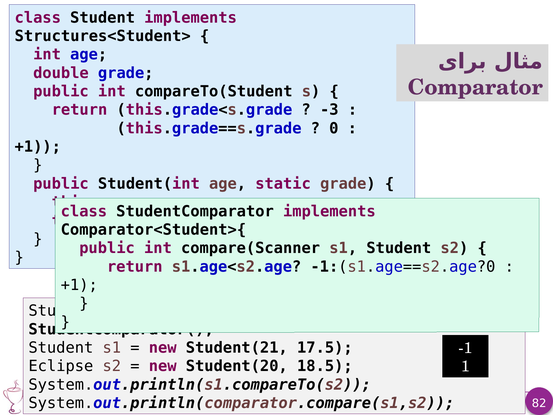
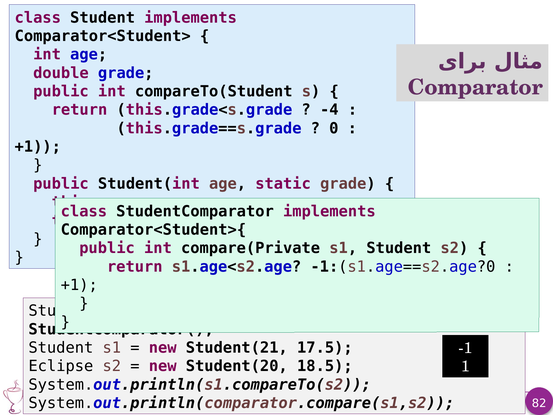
Structures<Student>: Structures<Student> -> Comparator<Student>
-3: -3 -> -4
compare(Scanner: compare(Scanner -> compare(Private
